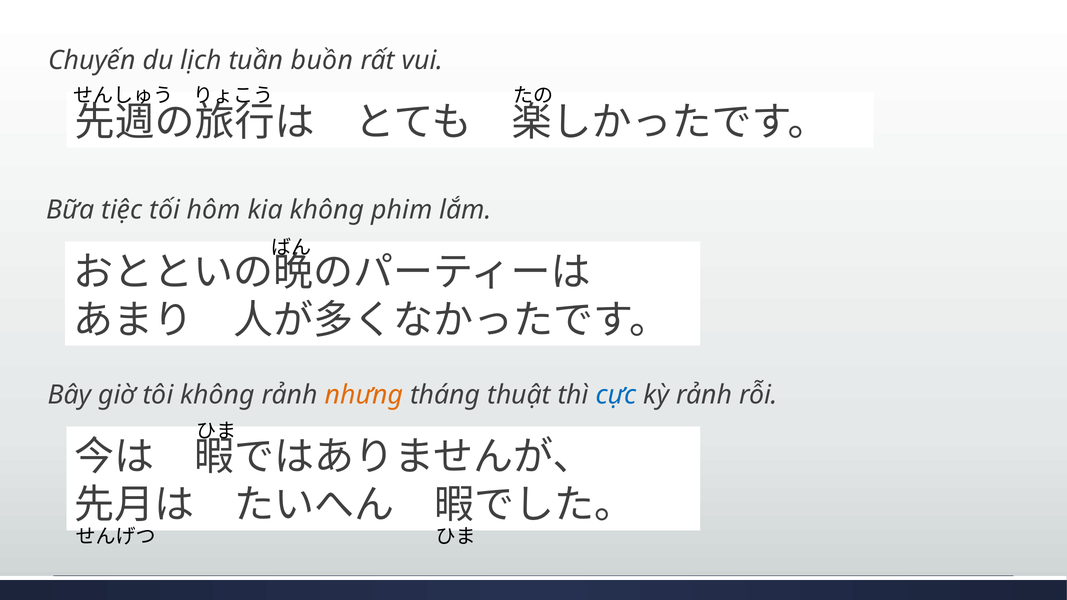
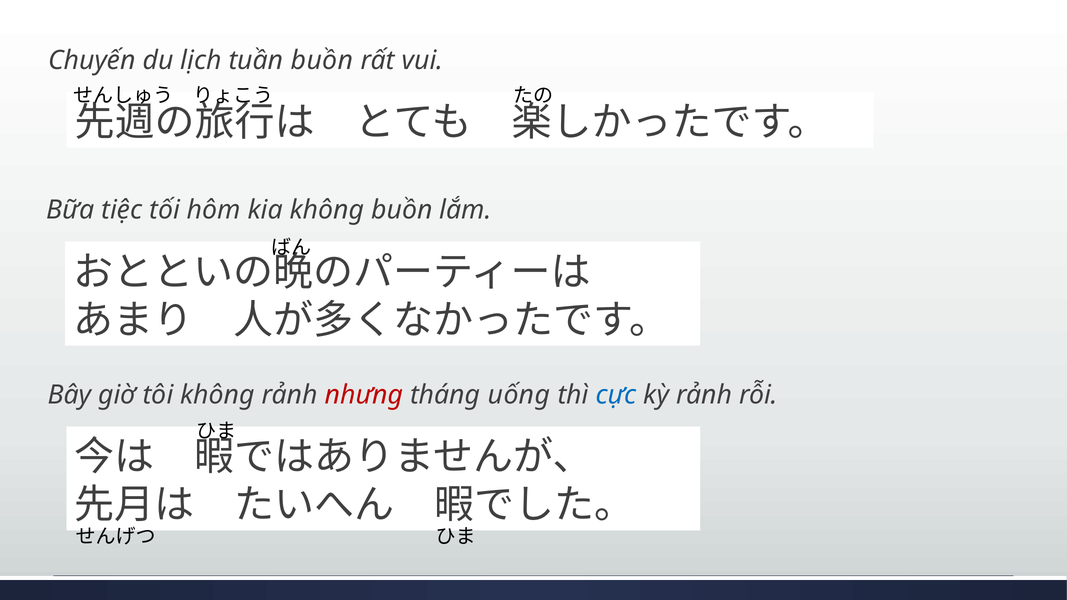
không phim: phim -> buồn
nhưng colour: orange -> red
thuật: thuật -> uống
